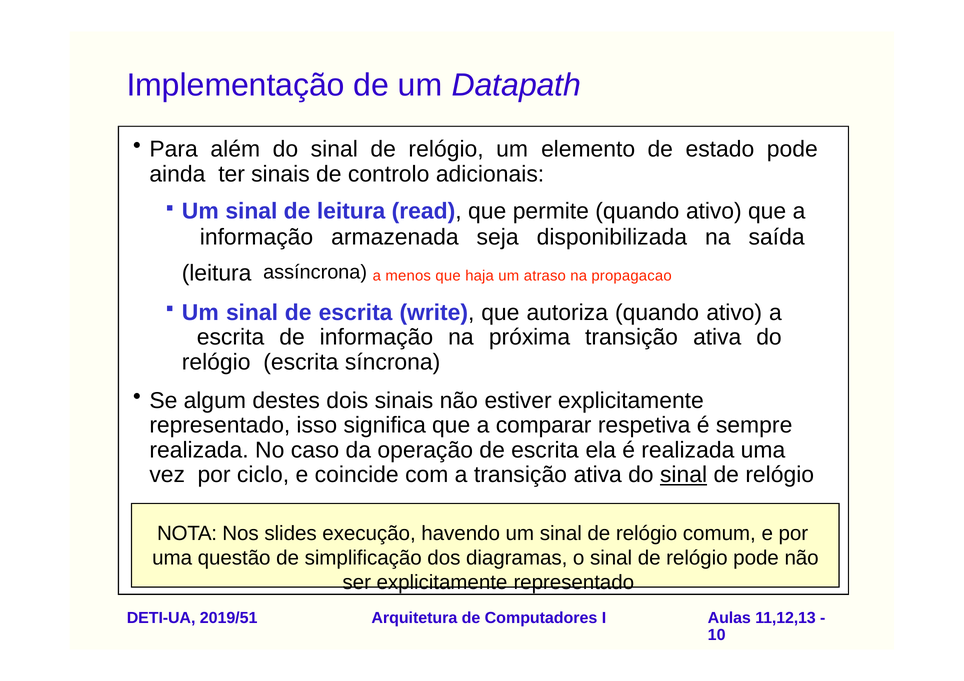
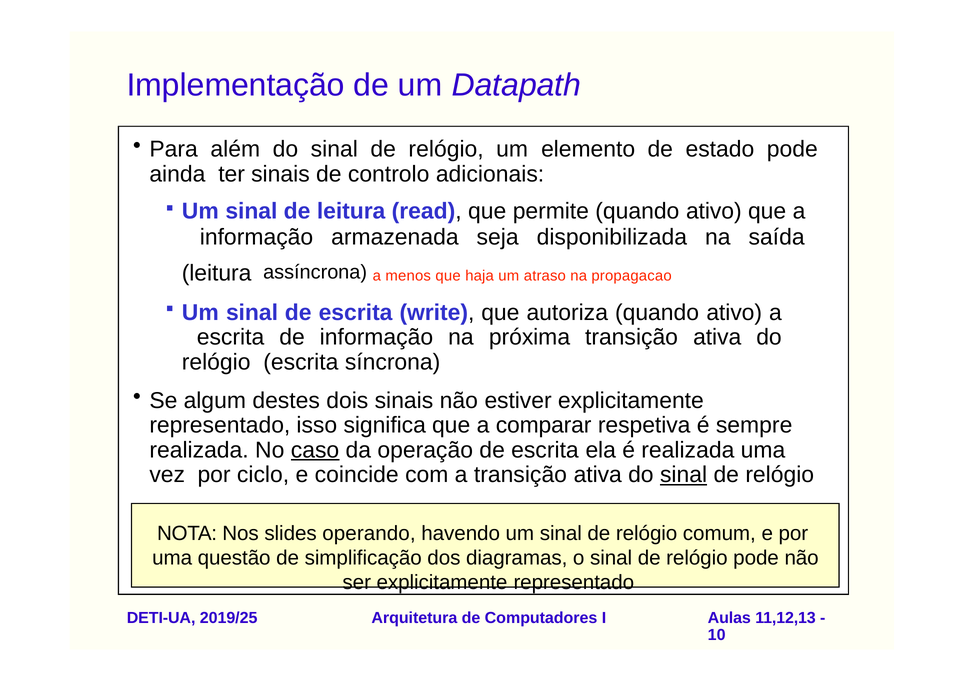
caso underline: none -> present
execução: execução -> operando
2019/51: 2019/51 -> 2019/25
